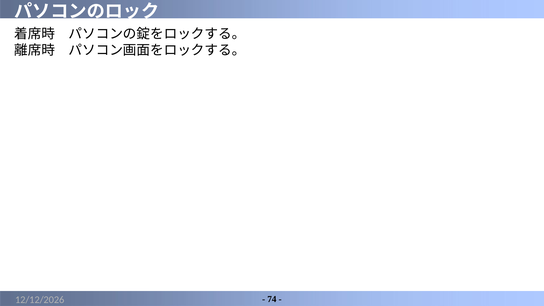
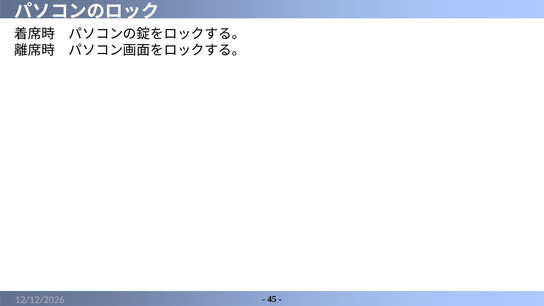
74: 74 -> 45
